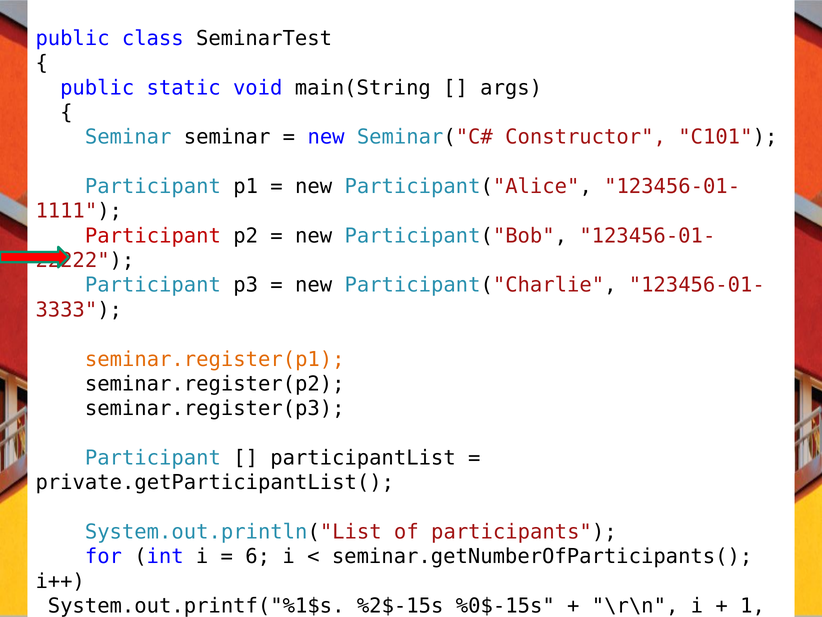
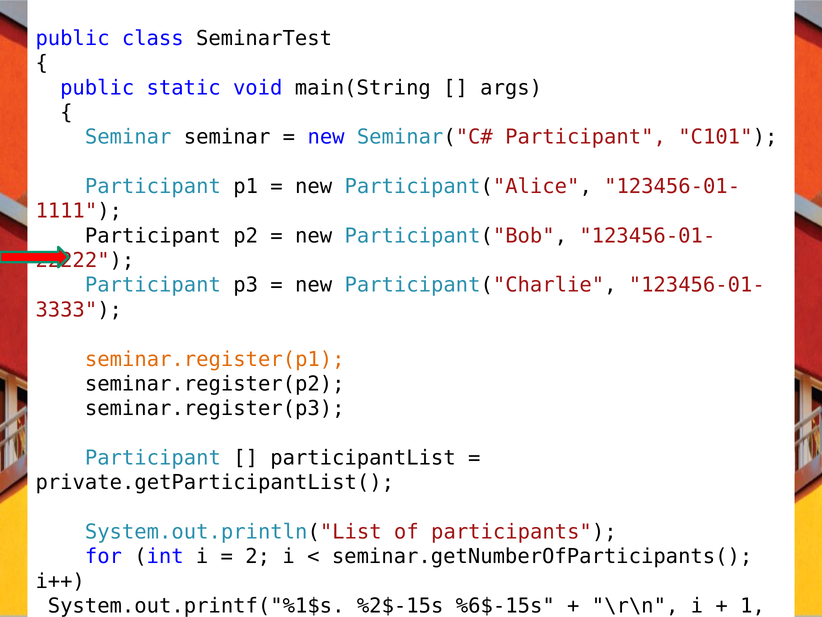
Constructor at (586, 137): Constructor -> Participant
Participant at (153, 236) colour: red -> black
6: 6 -> 2
%0$-15s: %0$-15s -> %6$-15s
